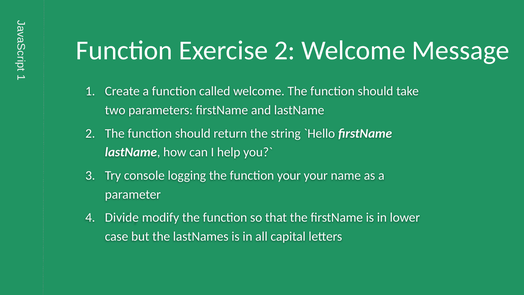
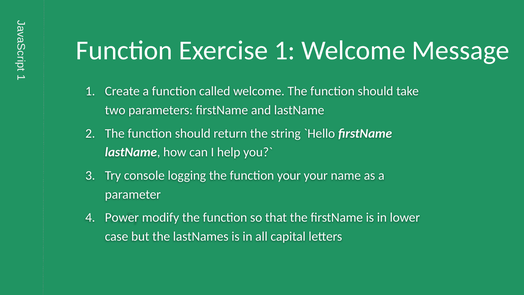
Exercise 2: 2 -> 1
Divide: Divide -> Power
